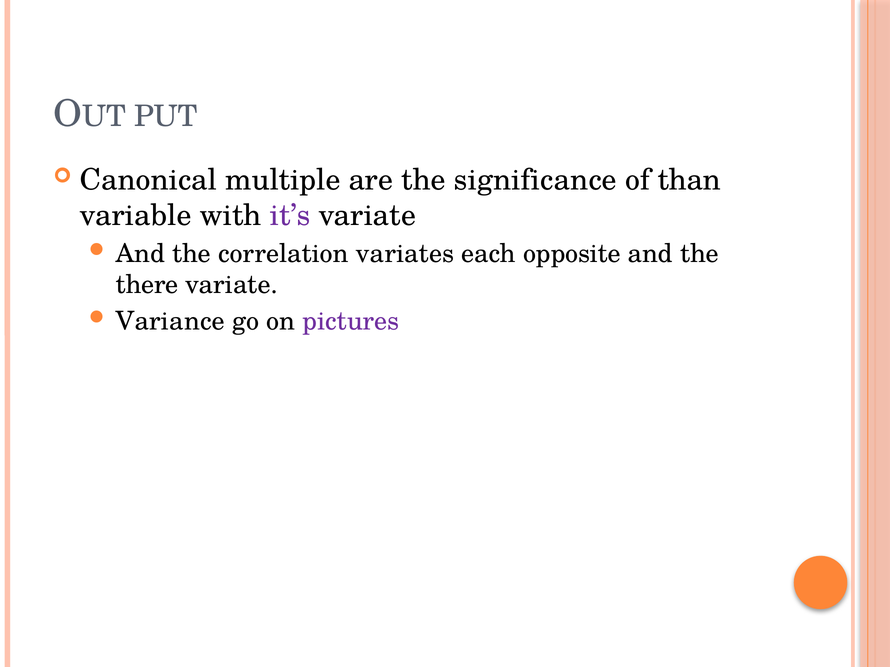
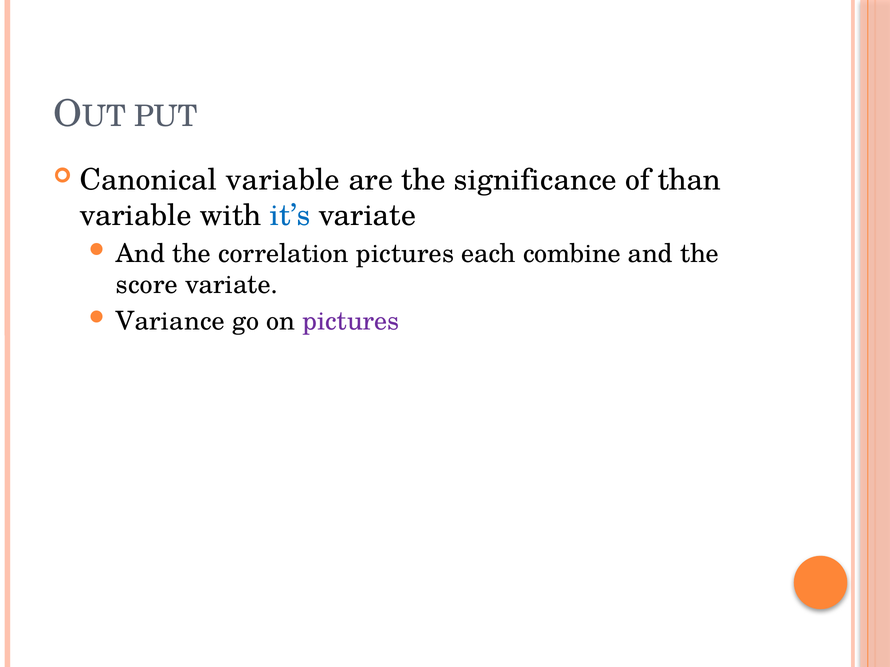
Canonical multiple: multiple -> variable
it’s colour: purple -> blue
correlation variates: variates -> pictures
opposite: opposite -> combine
there: there -> score
